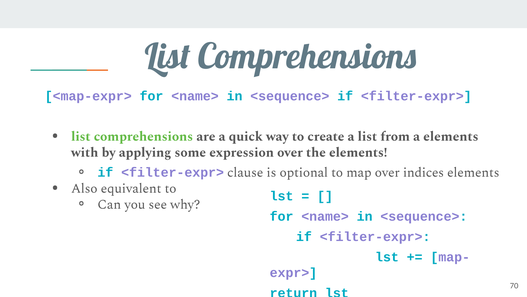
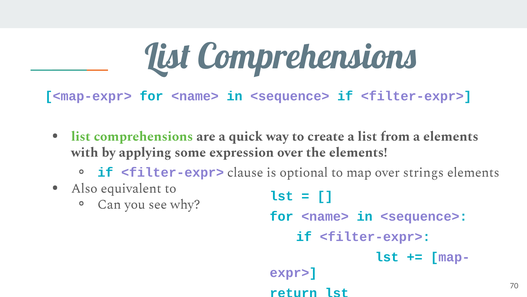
indices: indices -> strings
